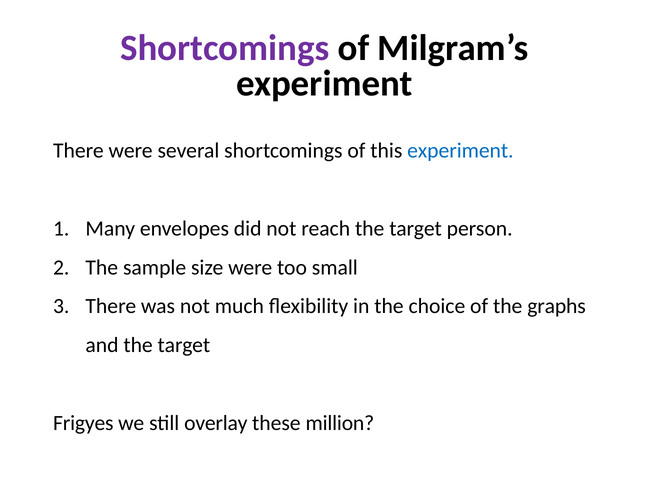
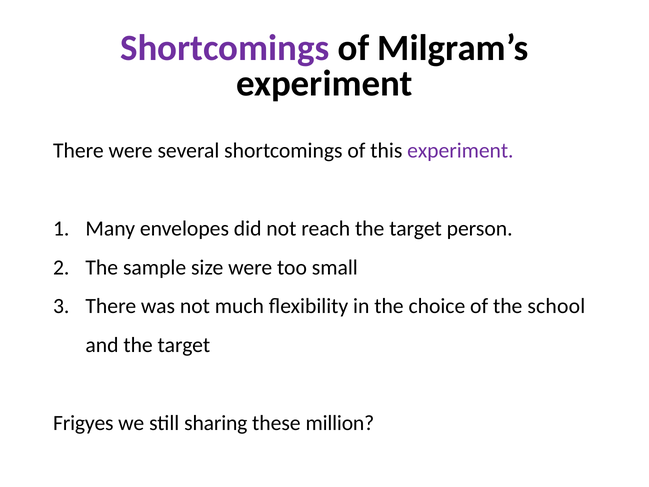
experiment at (460, 150) colour: blue -> purple
graphs: graphs -> school
overlay: overlay -> sharing
